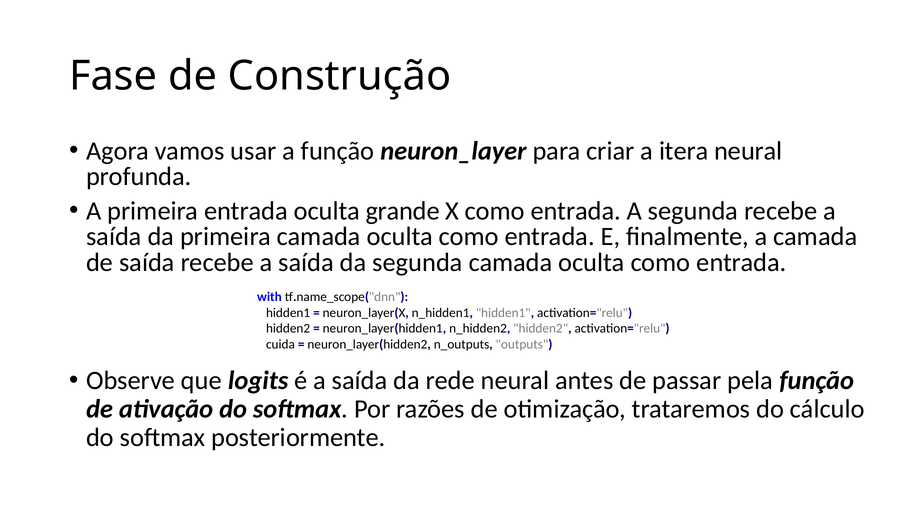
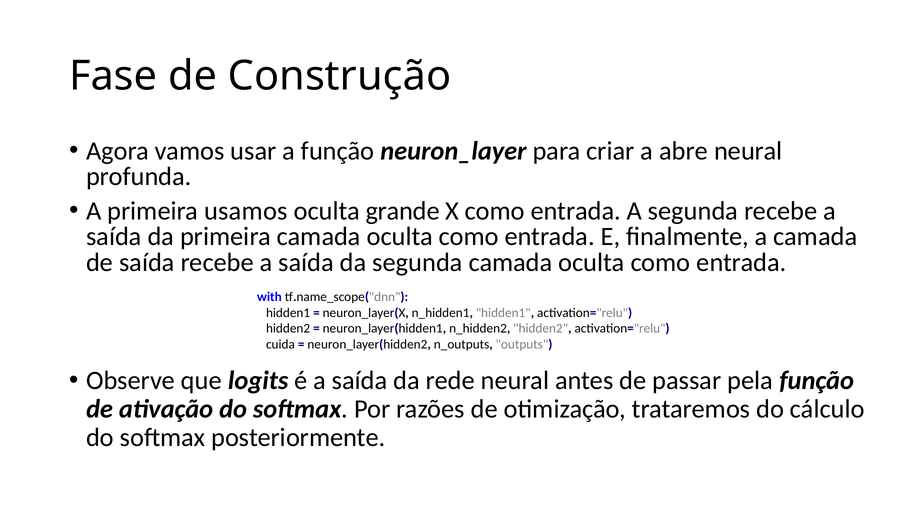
itera: itera -> abre
primeira entrada: entrada -> usamos
